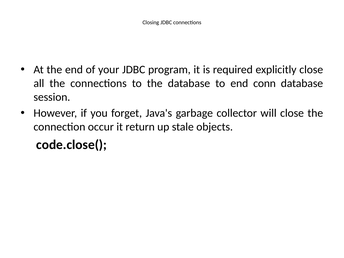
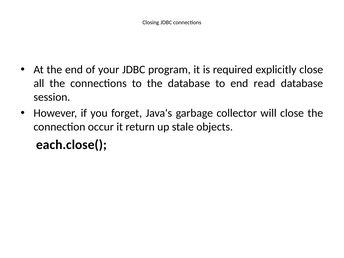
conn: conn -> read
code.close(: code.close( -> each.close(
